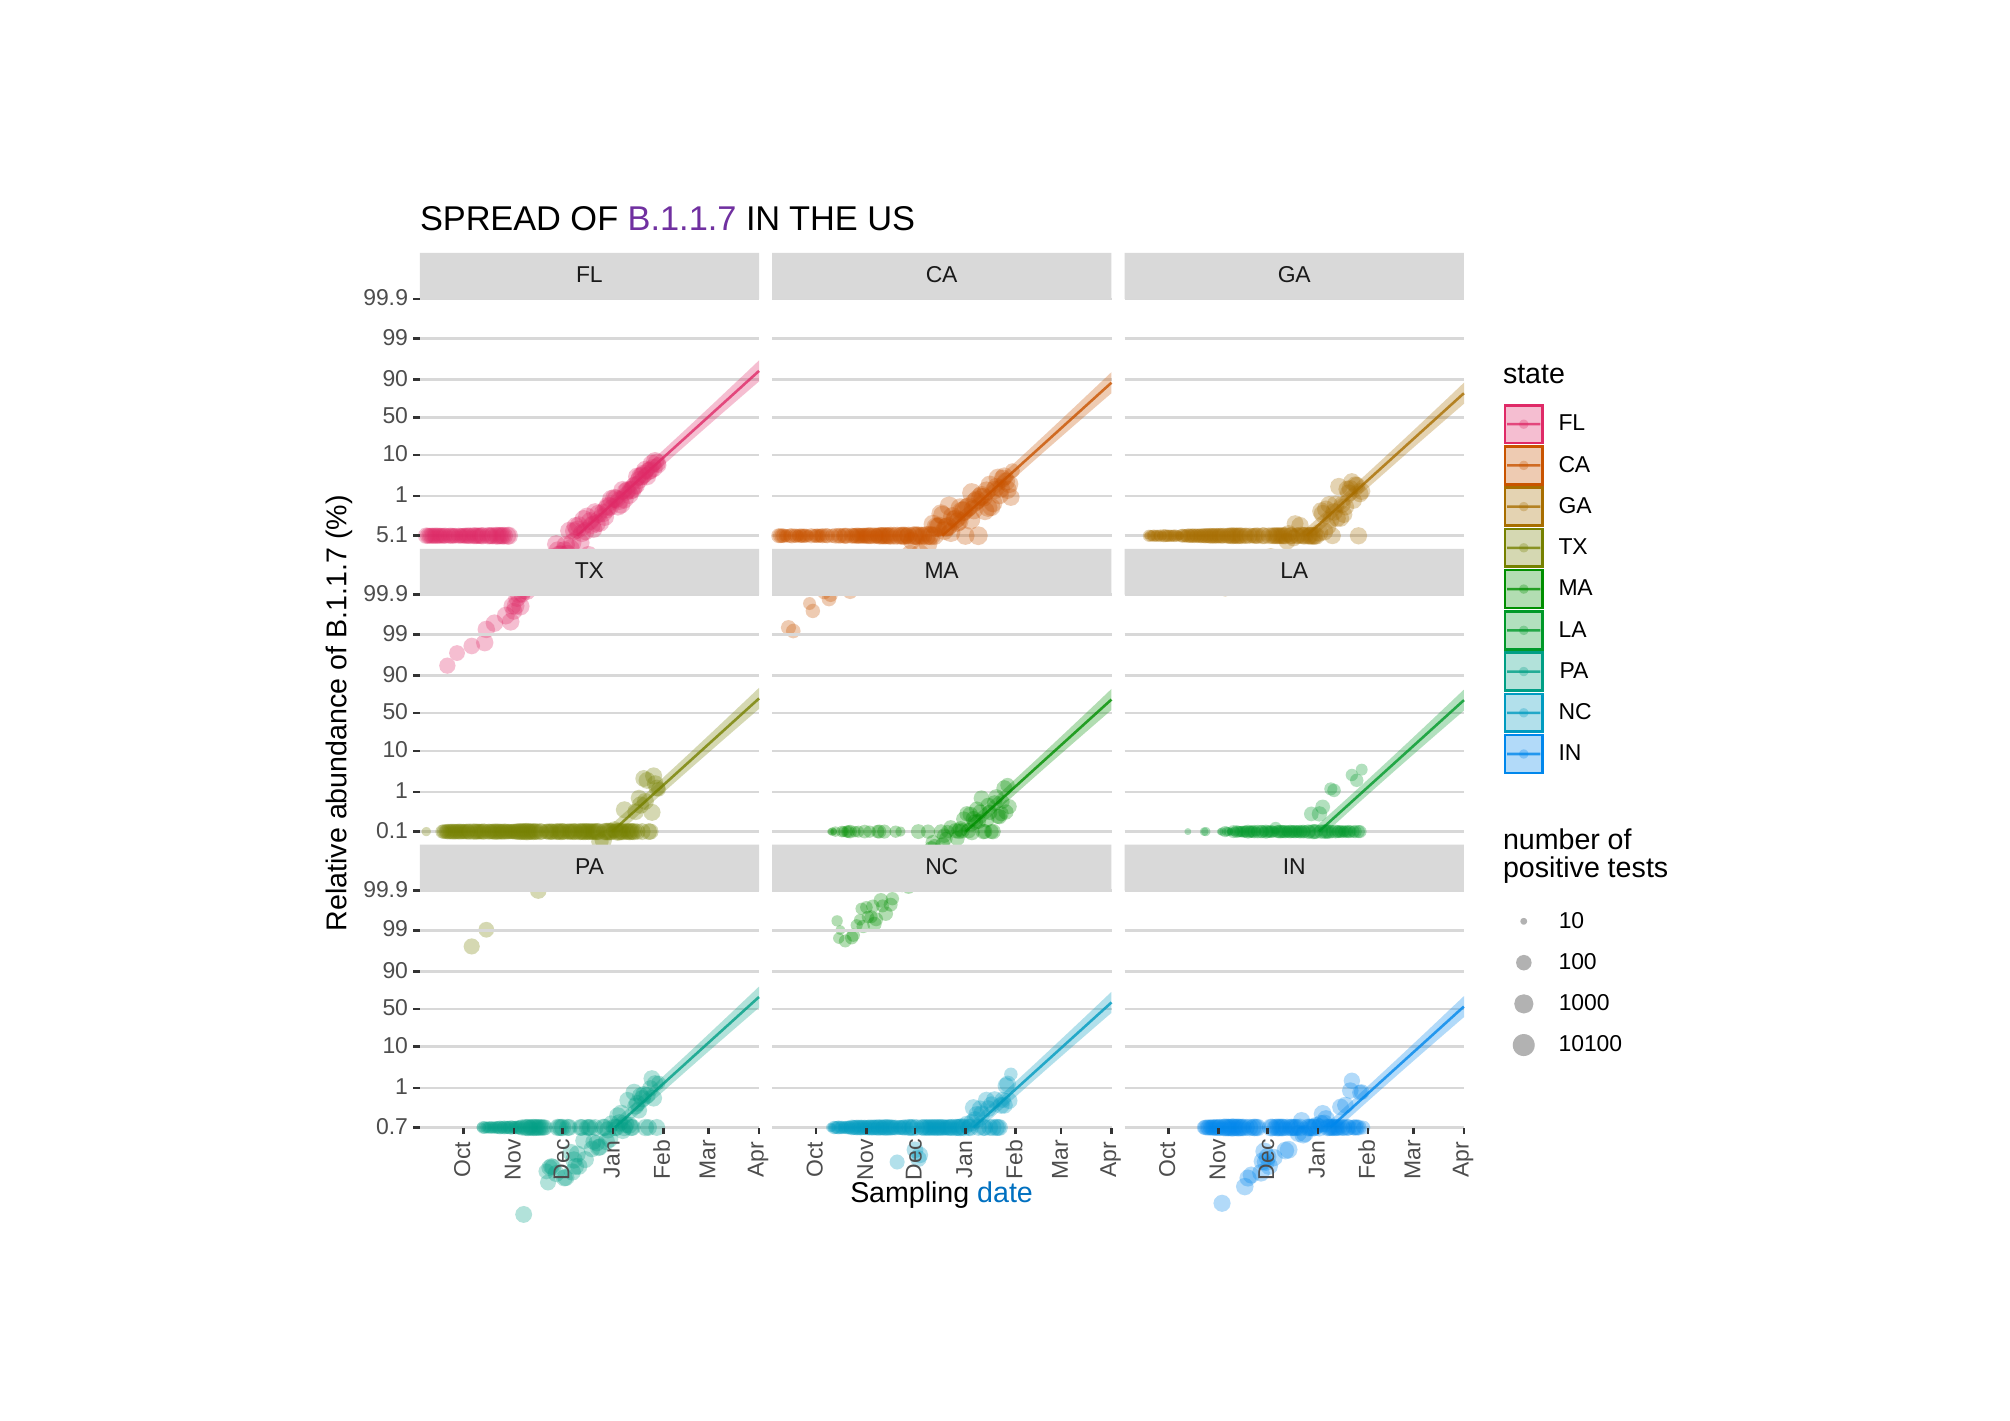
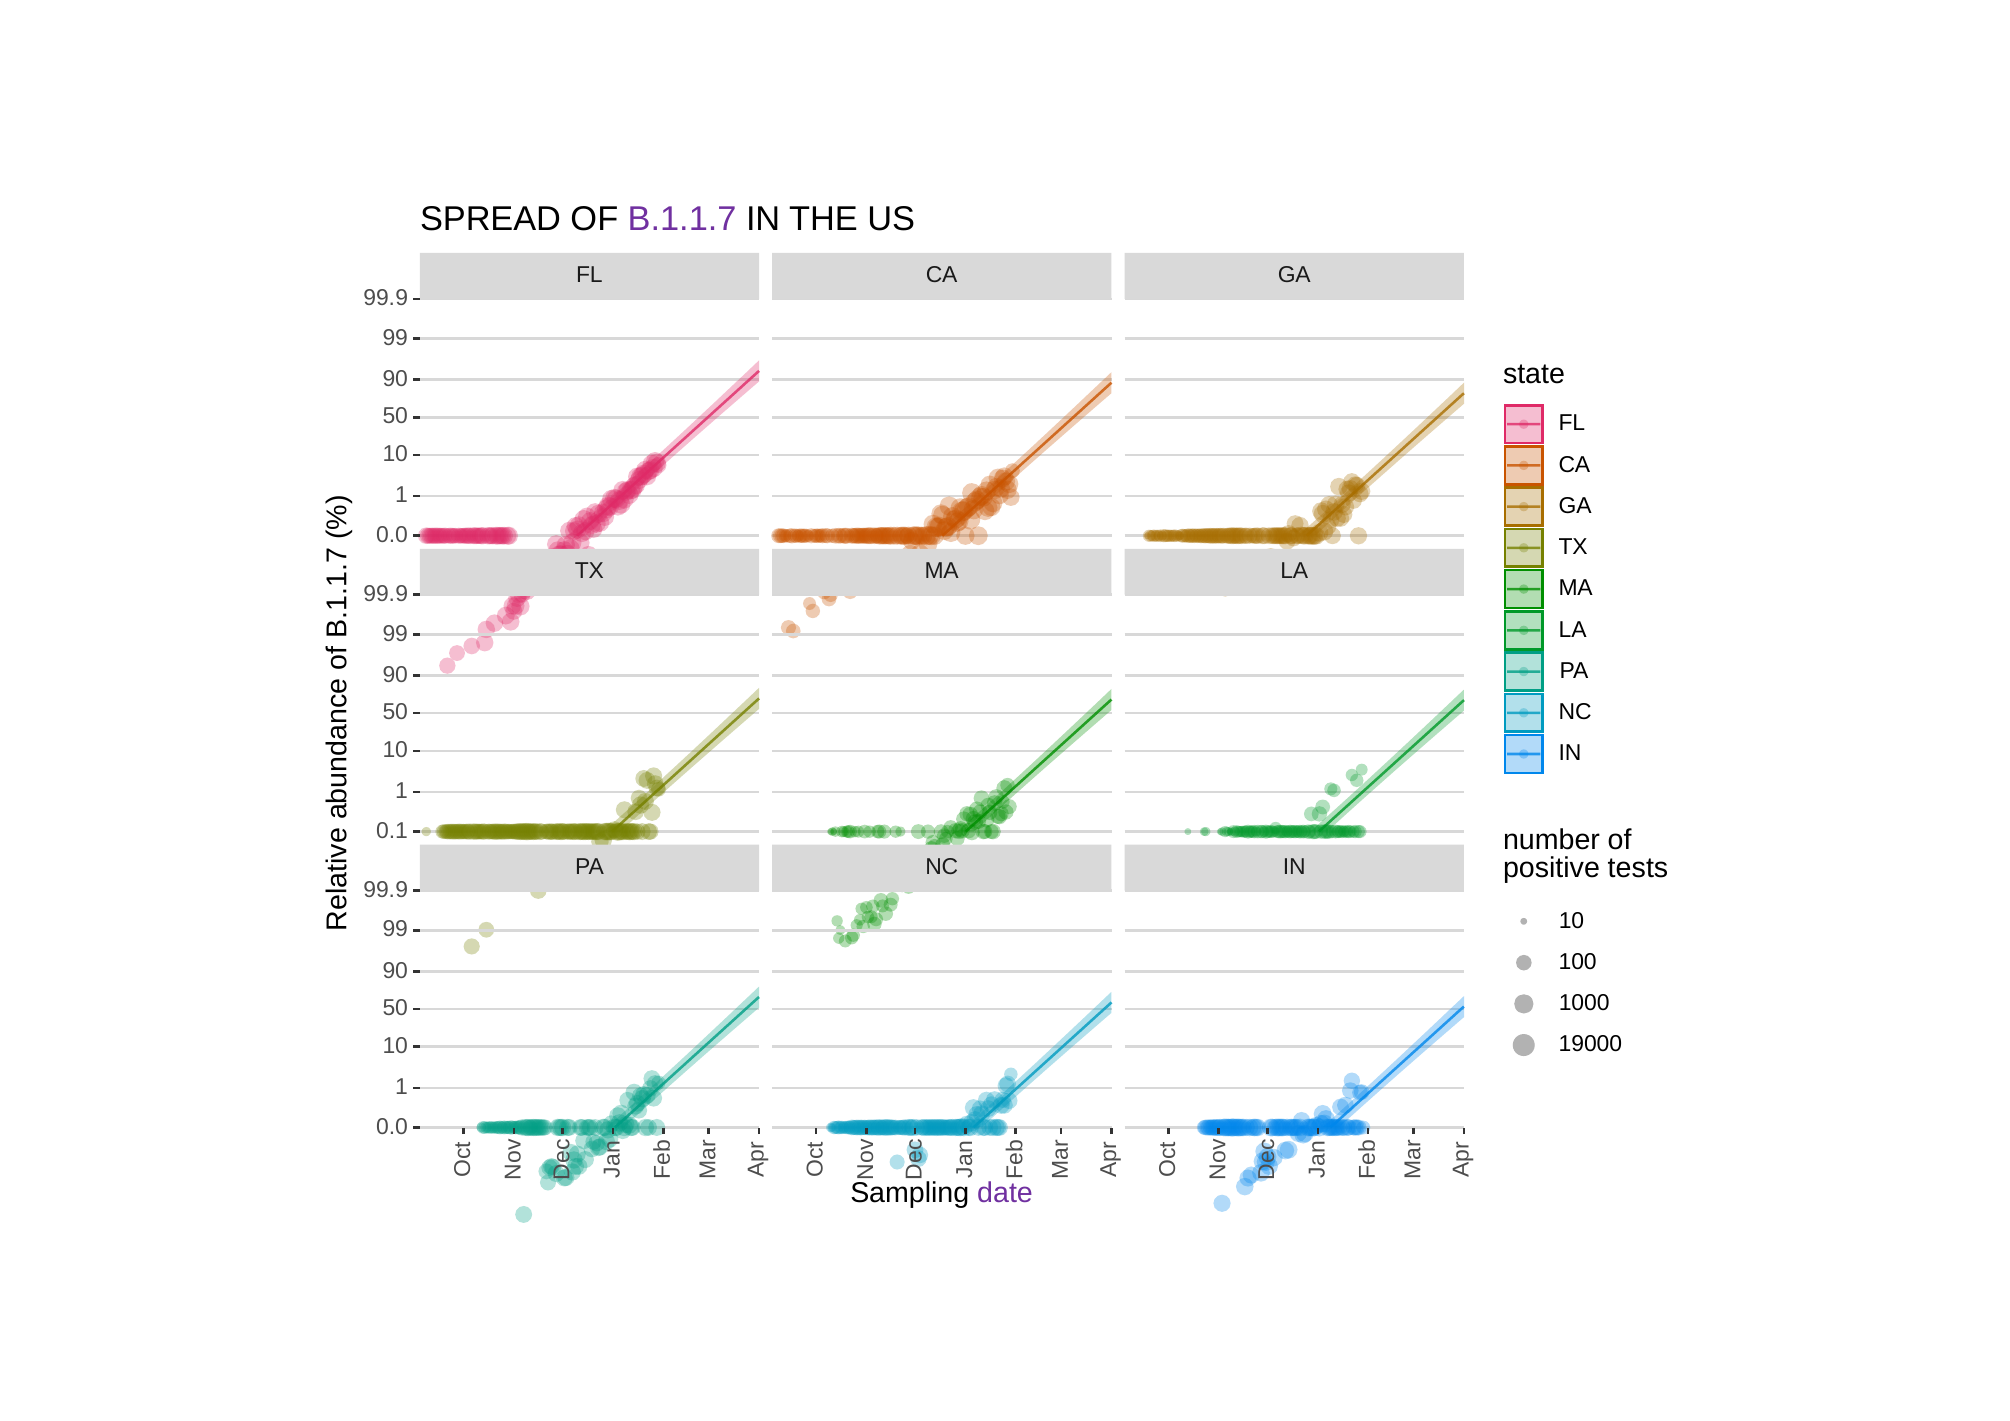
5.1 at (392, 535): 5.1 -> 0.0
10100: 10100 -> 19000
0.7 at (392, 1127): 0.7 -> 0.0
date colour: blue -> purple
